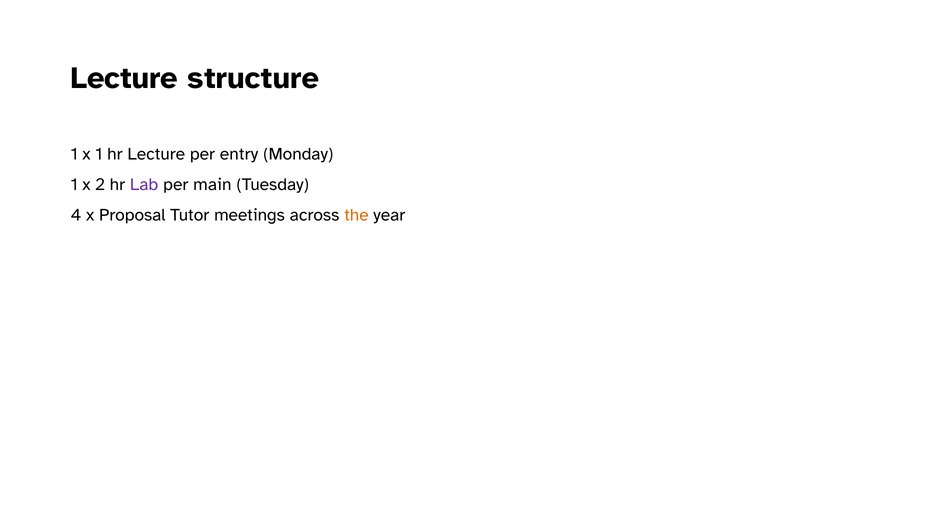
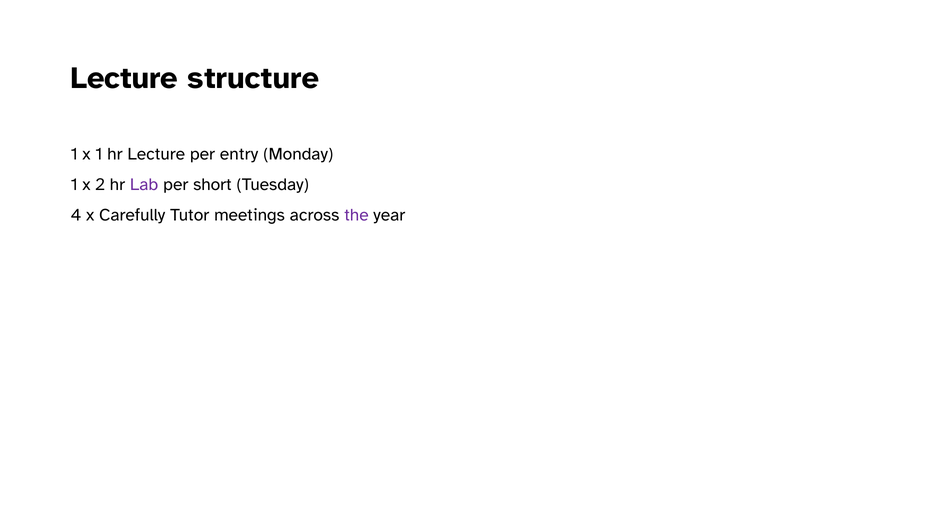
main: main -> short
Proposal: Proposal -> Carefully
the colour: orange -> purple
